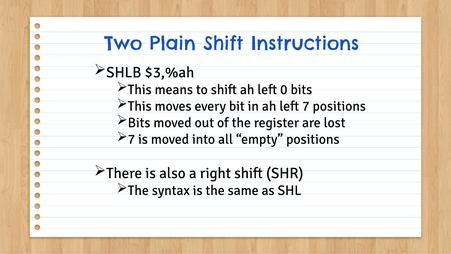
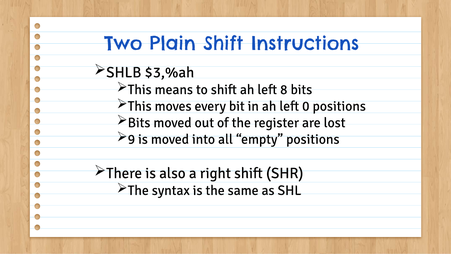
0: 0 -> 8
left 7: 7 -> 0
7 at (131, 139): 7 -> 9
